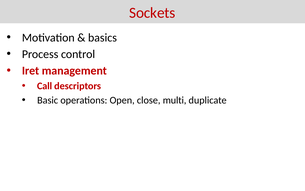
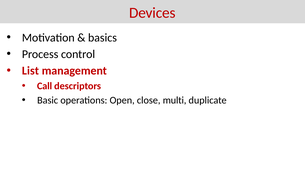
Sockets: Sockets -> Devices
Iret: Iret -> List
